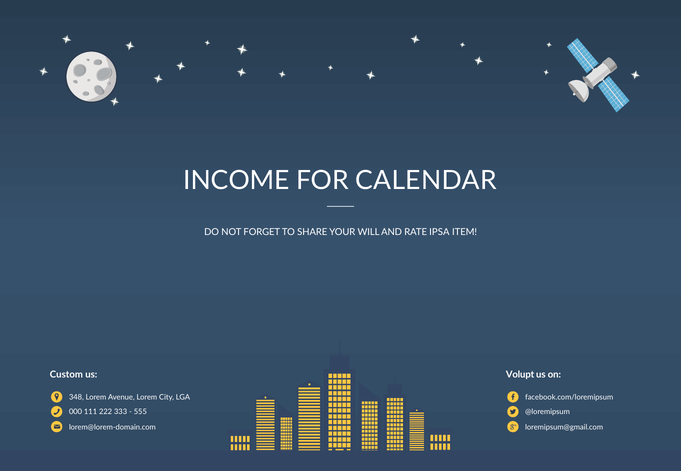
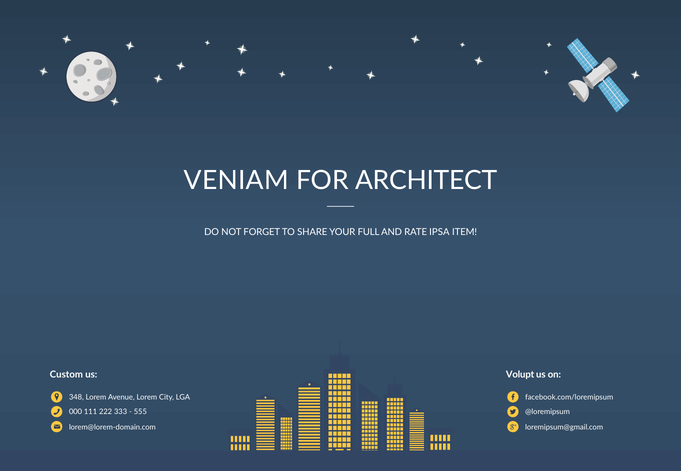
INCOME: INCOME -> VENIAM
CALENDAR: CALENDAR -> ARCHITECT
WILL: WILL -> FULL
